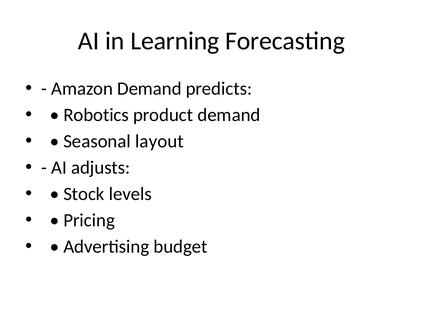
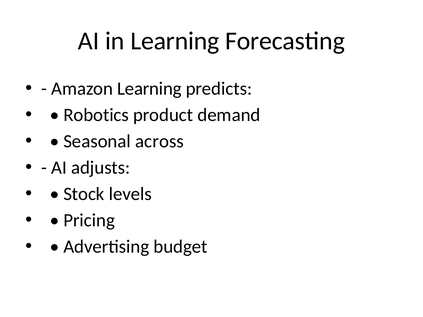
Amazon Demand: Demand -> Learning
layout: layout -> across
